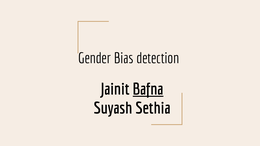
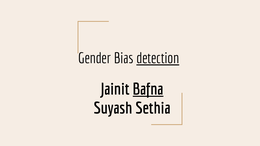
detection underline: none -> present
